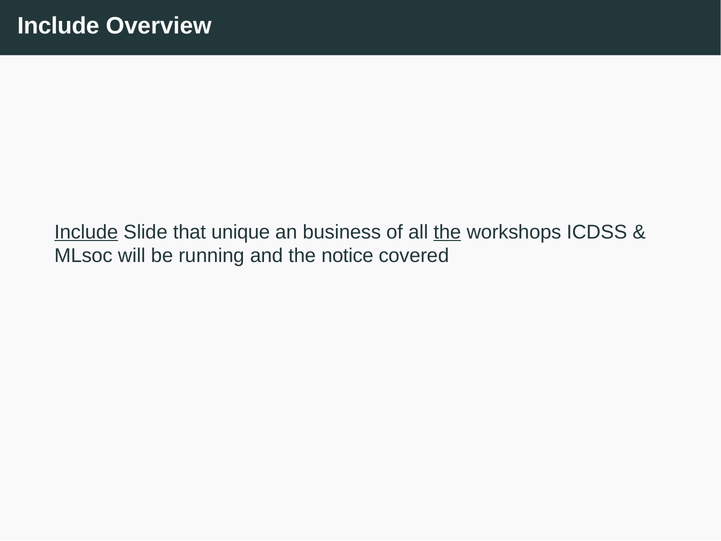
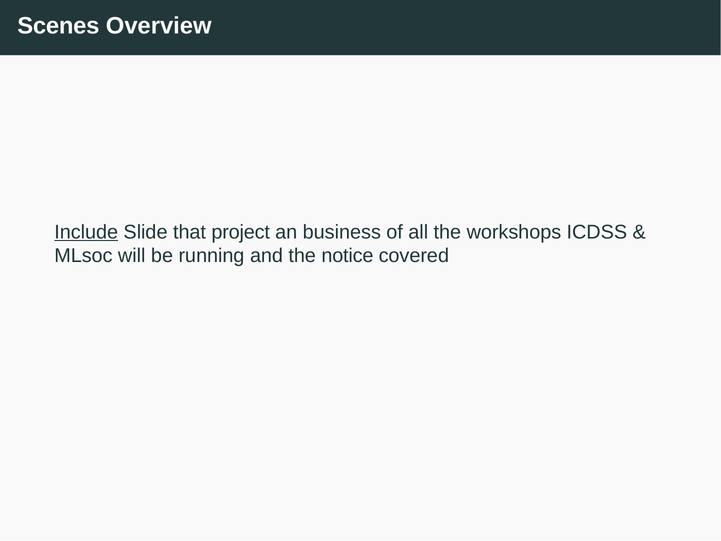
Include at (58, 26): Include -> Scenes
unique: unique -> project
the at (447, 232) underline: present -> none
